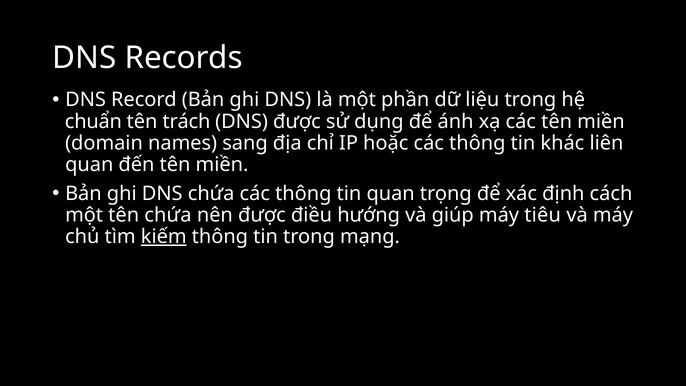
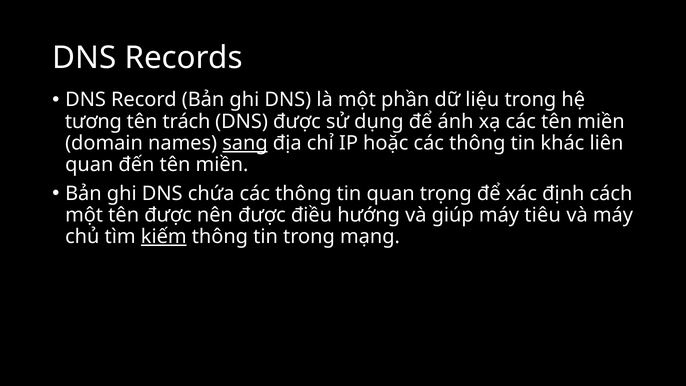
chuẩn: chuẩn -> tương
sang underline: none -> present
tên chứa: chứa -> được
